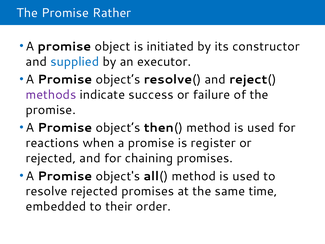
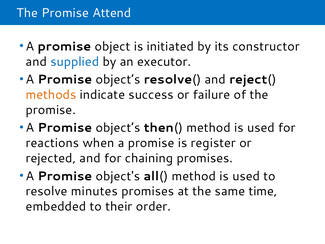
Rather: Rather -> Attend
methods colour: purple -> orange
resolve rejected: rejected -> minutes
